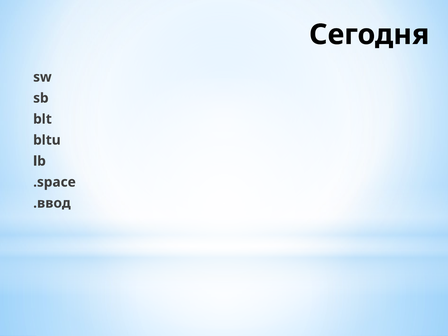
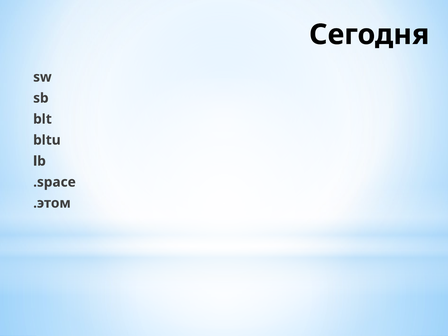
.ввод: .ввод -> .этом
